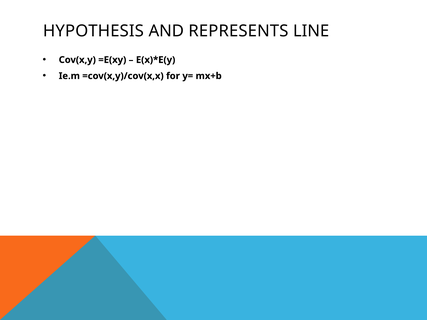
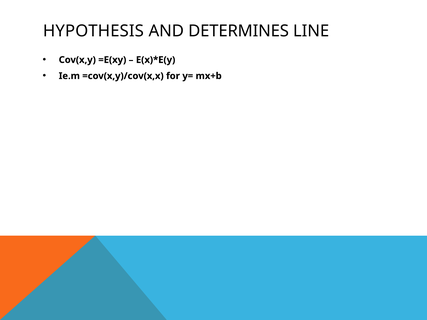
REPRESENTS: REPRESENTS -> DETERMINES
